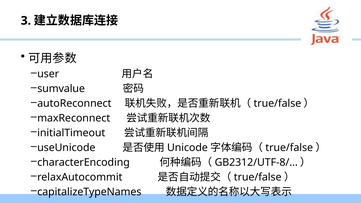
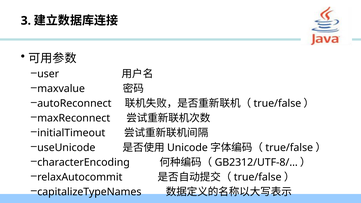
sumvalue: sumvalue -> maxvalue
